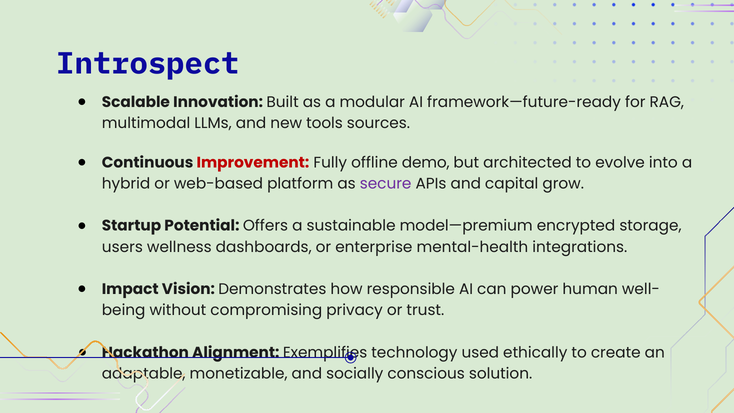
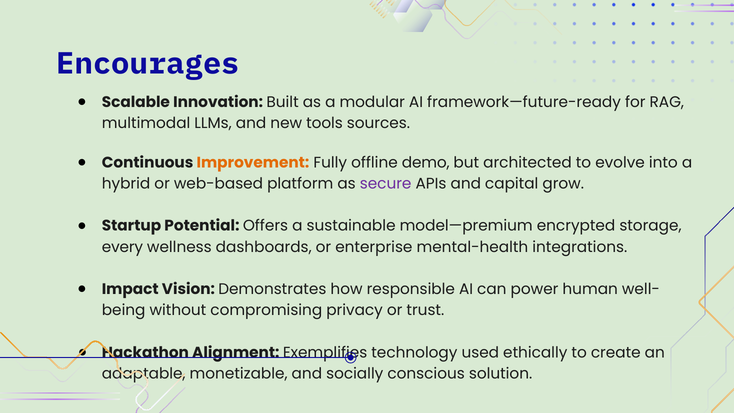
Introspect: Introspect -> Encourages
Improvement colour: red -> orange
users: users -> every
